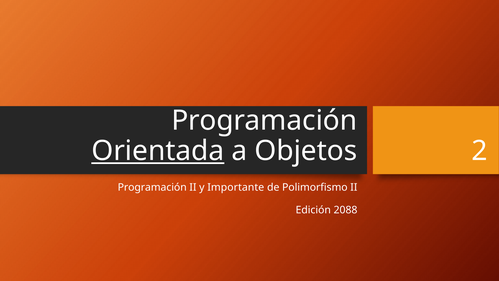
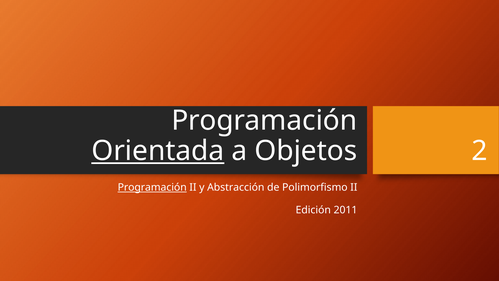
Programación at (152, 187) underline: none -> present
Importante: Importante -> Abstracción
2088: 2088 -> 2011
